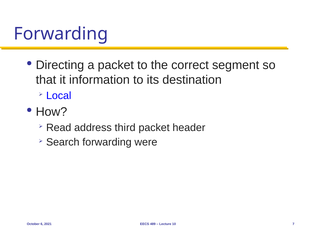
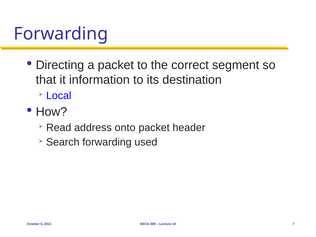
third: third -> onto
were: were -> used
